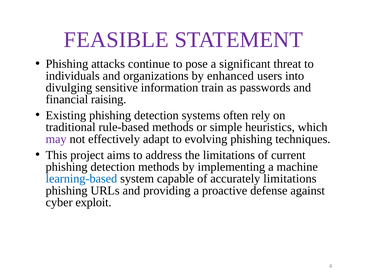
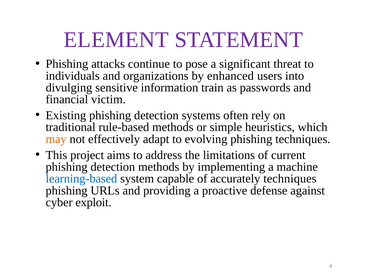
FEASIBLE: FEASIBLE -> ELEMENT
raising: raising -> victim
may colour: purple -> orange
accurately limitations: limitations -> techniques
